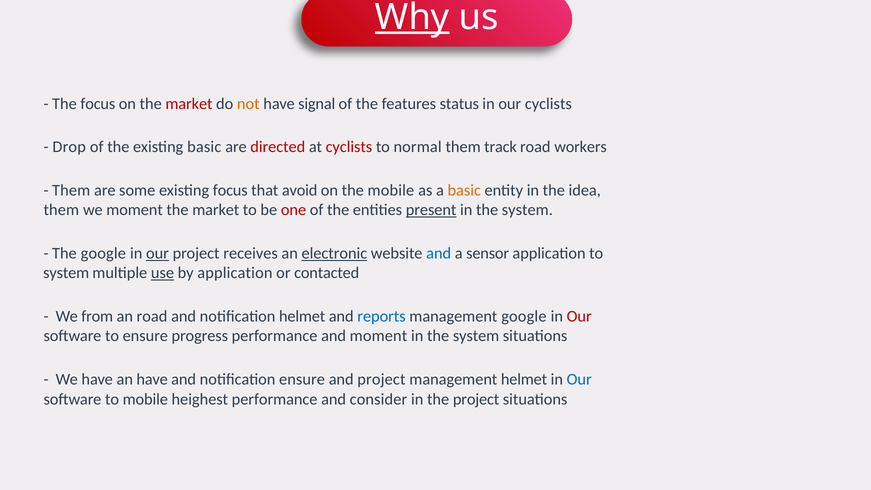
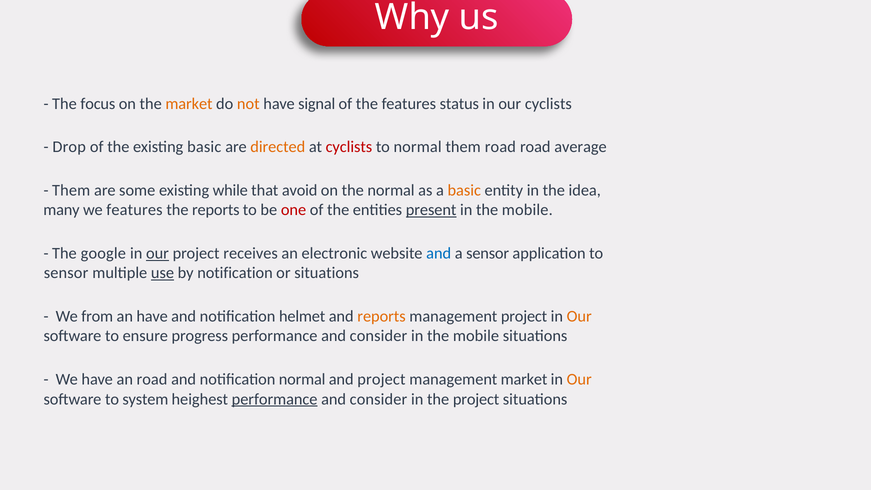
Why underline: present -> none
market at (189, 104) colour: red -> orange
directed colour: red -> orange
them track: track -> road
workers: workers -> average
existing focus: focus -> while
the mobile: mobile -> normal
them at (61, 210): them -> many
we moment: moment -> features
market at (216, 210): market -> reports
system at (527, 210): system -> mobile
electronic underline: present -> none
system at (66, 273): system -> sensor
by application: application -> notification
or contacted: contacted -> situations
an road: road -> have
reports at (382, 316) colour: blue -> orange
management google: google -> project
Our at (579, 316) colour: red -> orange
moment at (378, 336): moment -> consider
system at (476, 336): system -> mobile
an have: have -> road
notification ensure: ensure -> normal
management helmet: helmet -> market
Our at (579, 380) colour: blue -> orange
to mobile: mobile -> system
performance at (275, 399) underline: none -> present
